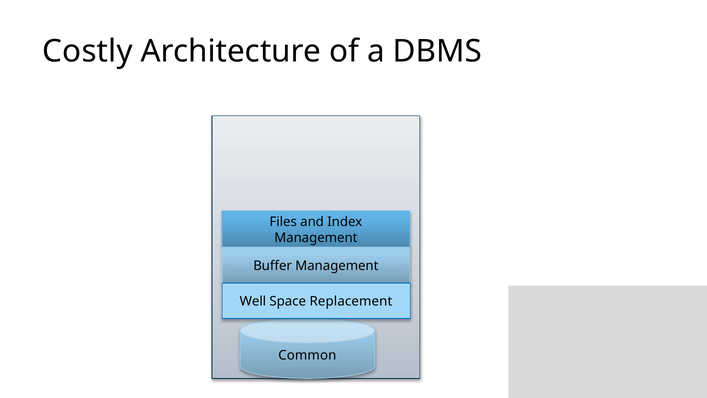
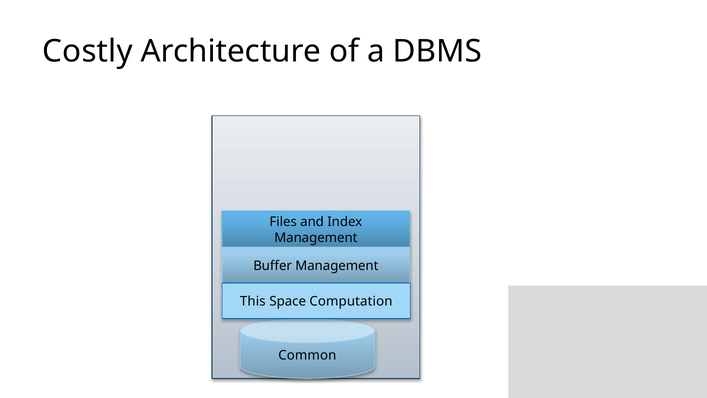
Well: Well -> This
Replacement: Replacement -> Computation
